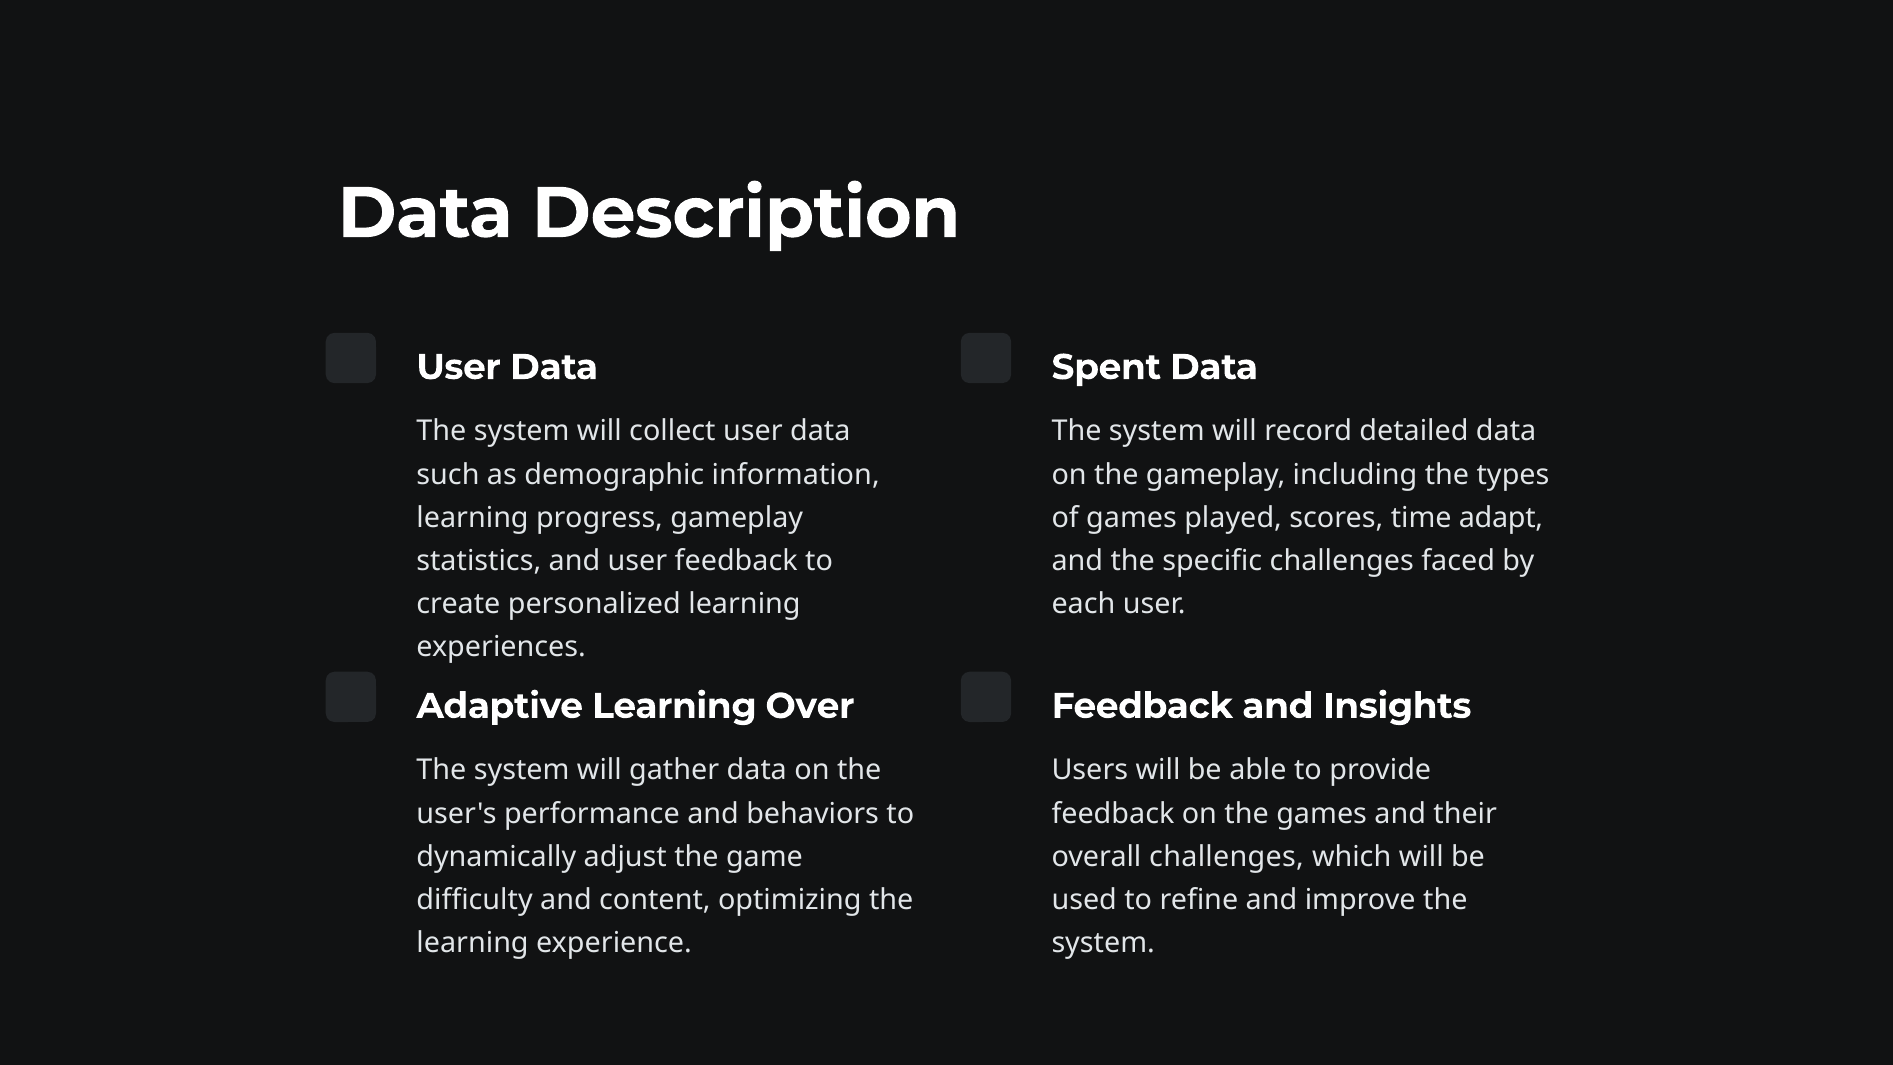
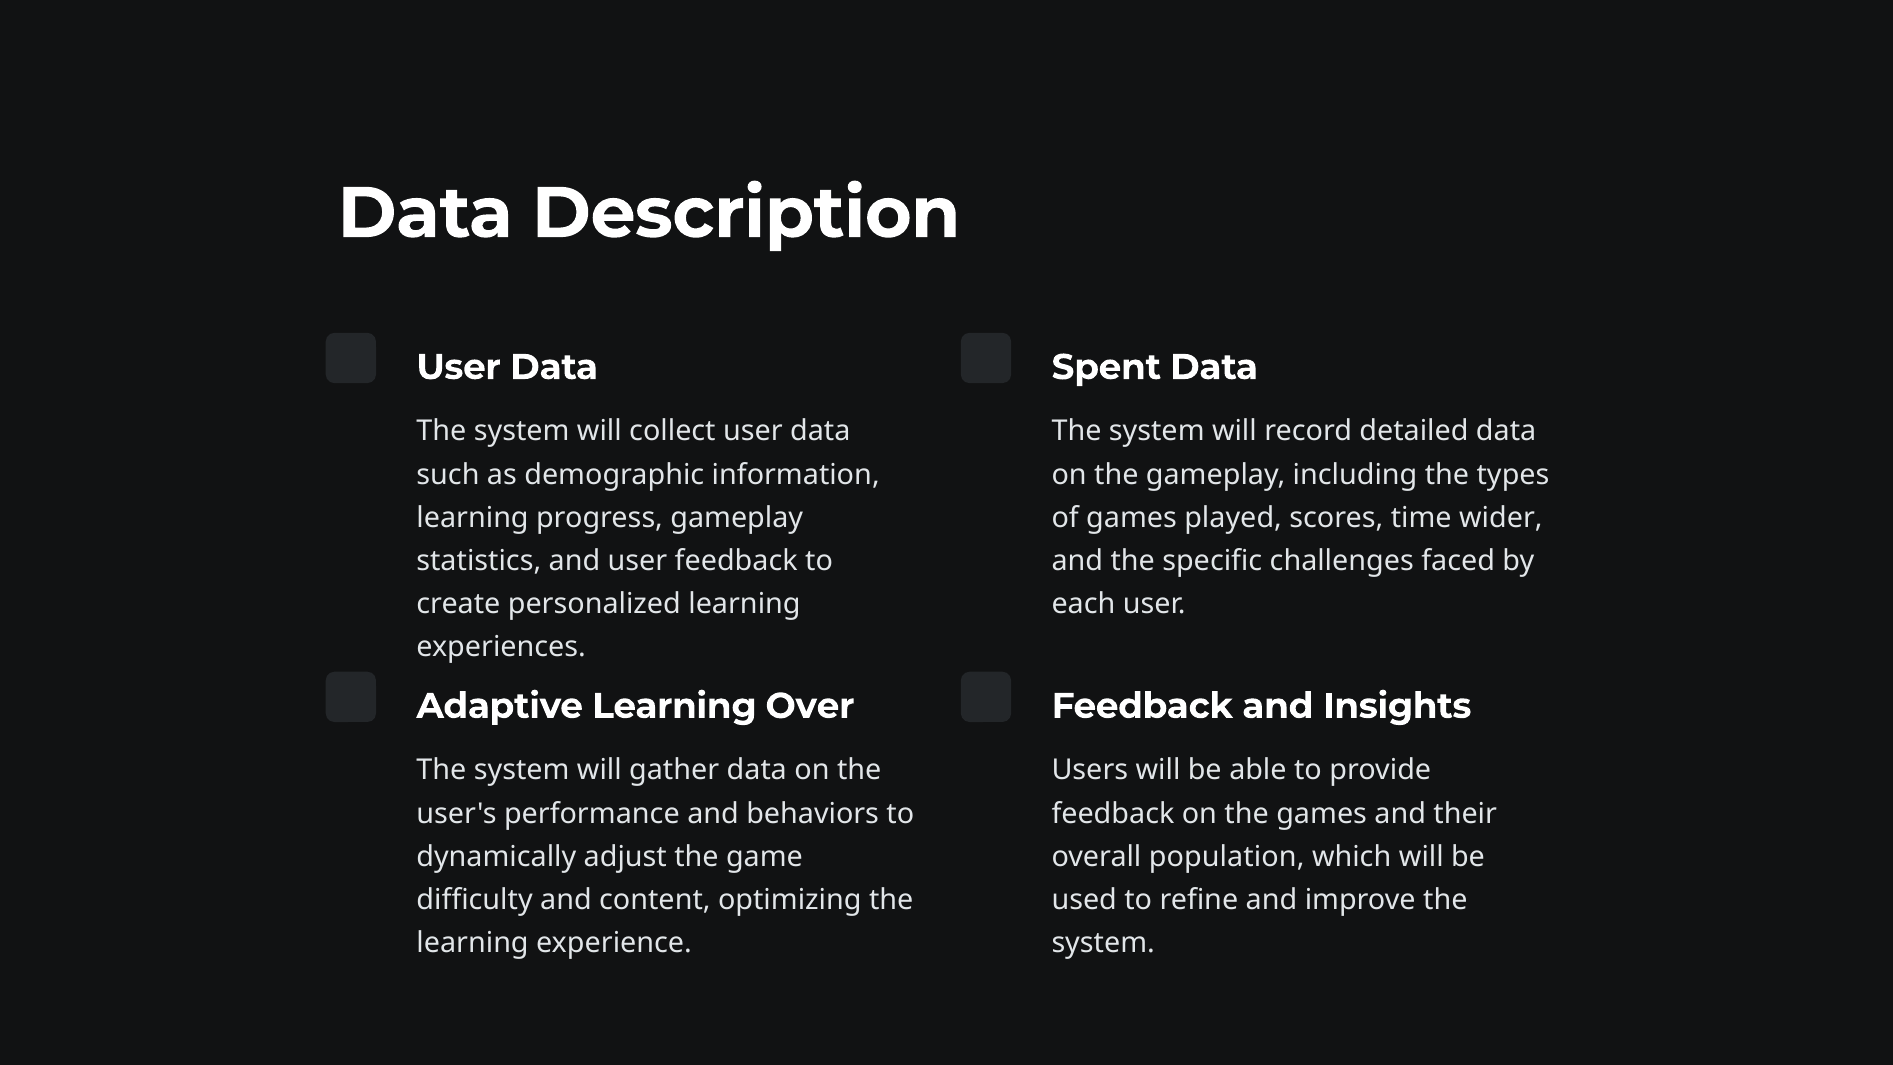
adapt: adapt -> wider
overall challenges: challenges -> population
